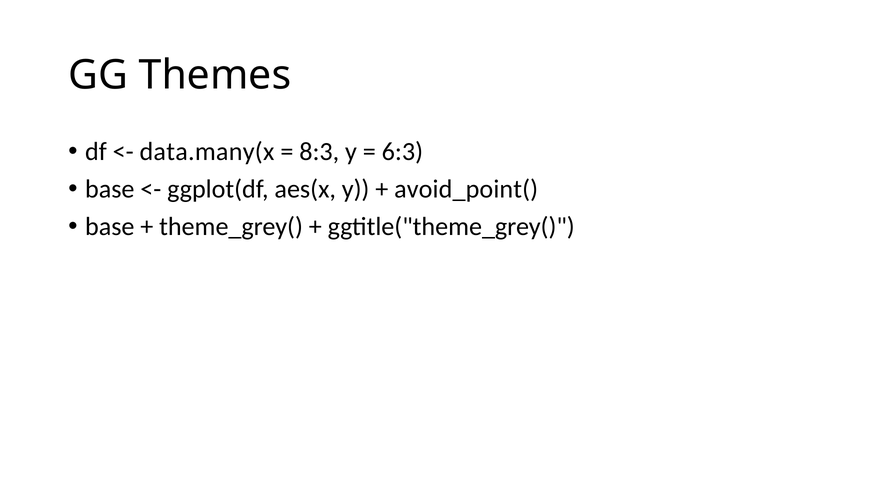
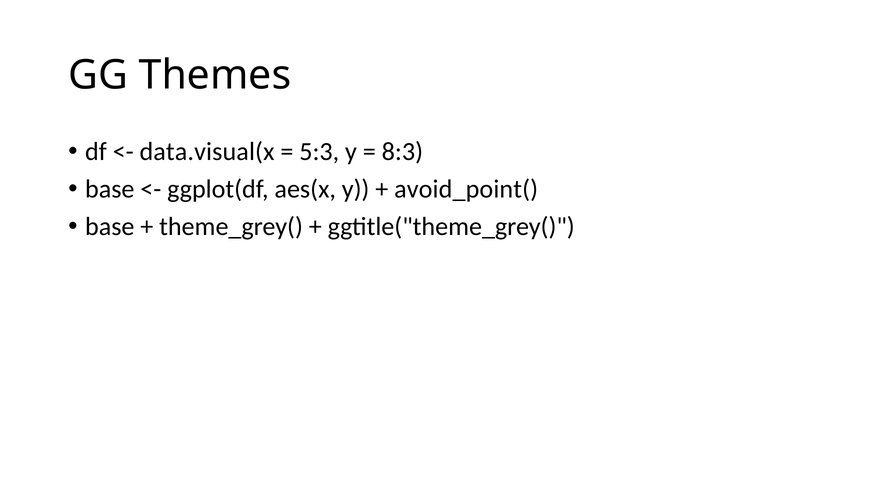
data.many(x: data.many(x -> data.visual(x
8:3: 8:3 -> 5:3
6:3: 6:3 -> 8:3
